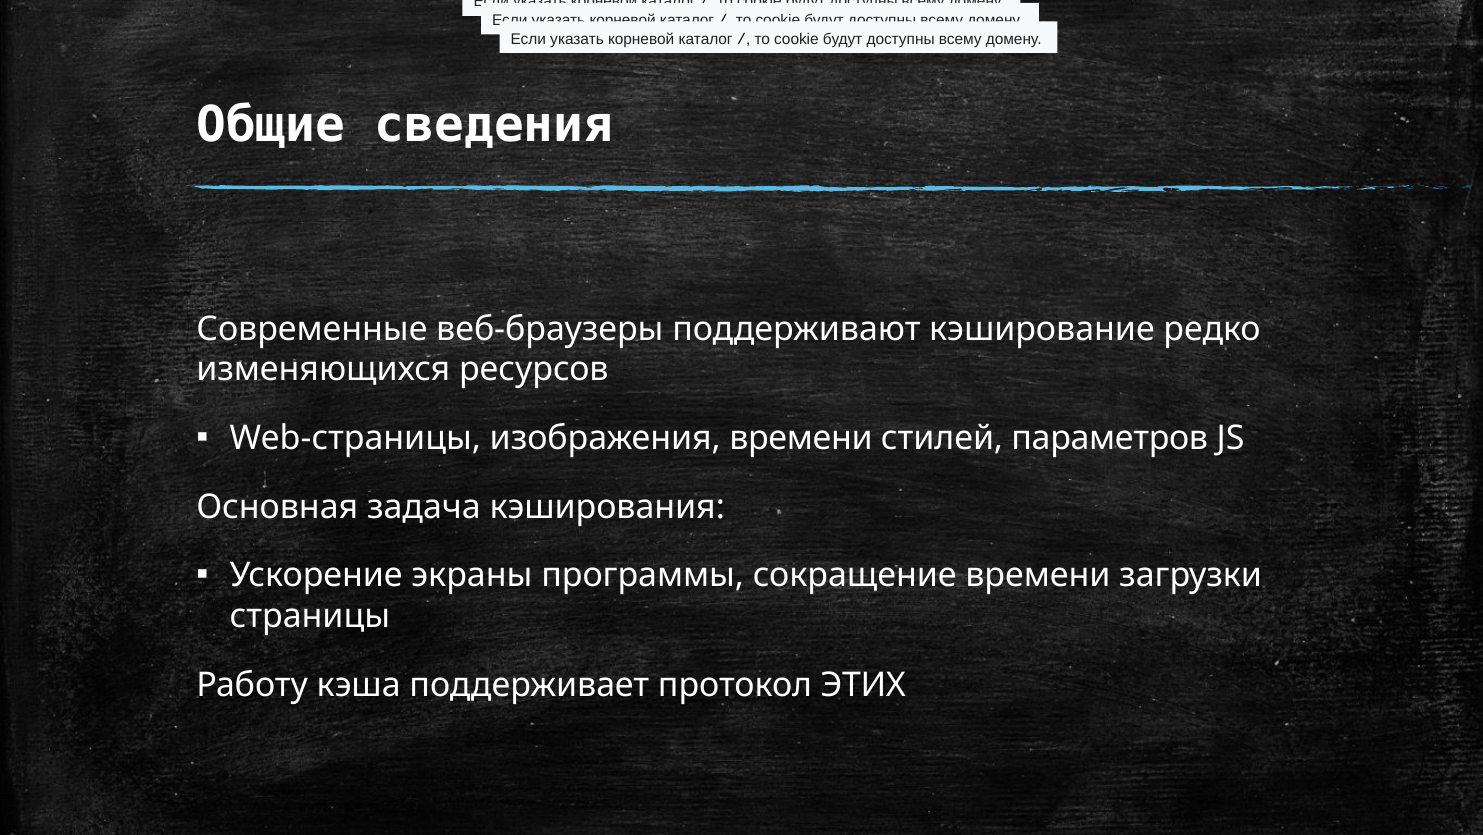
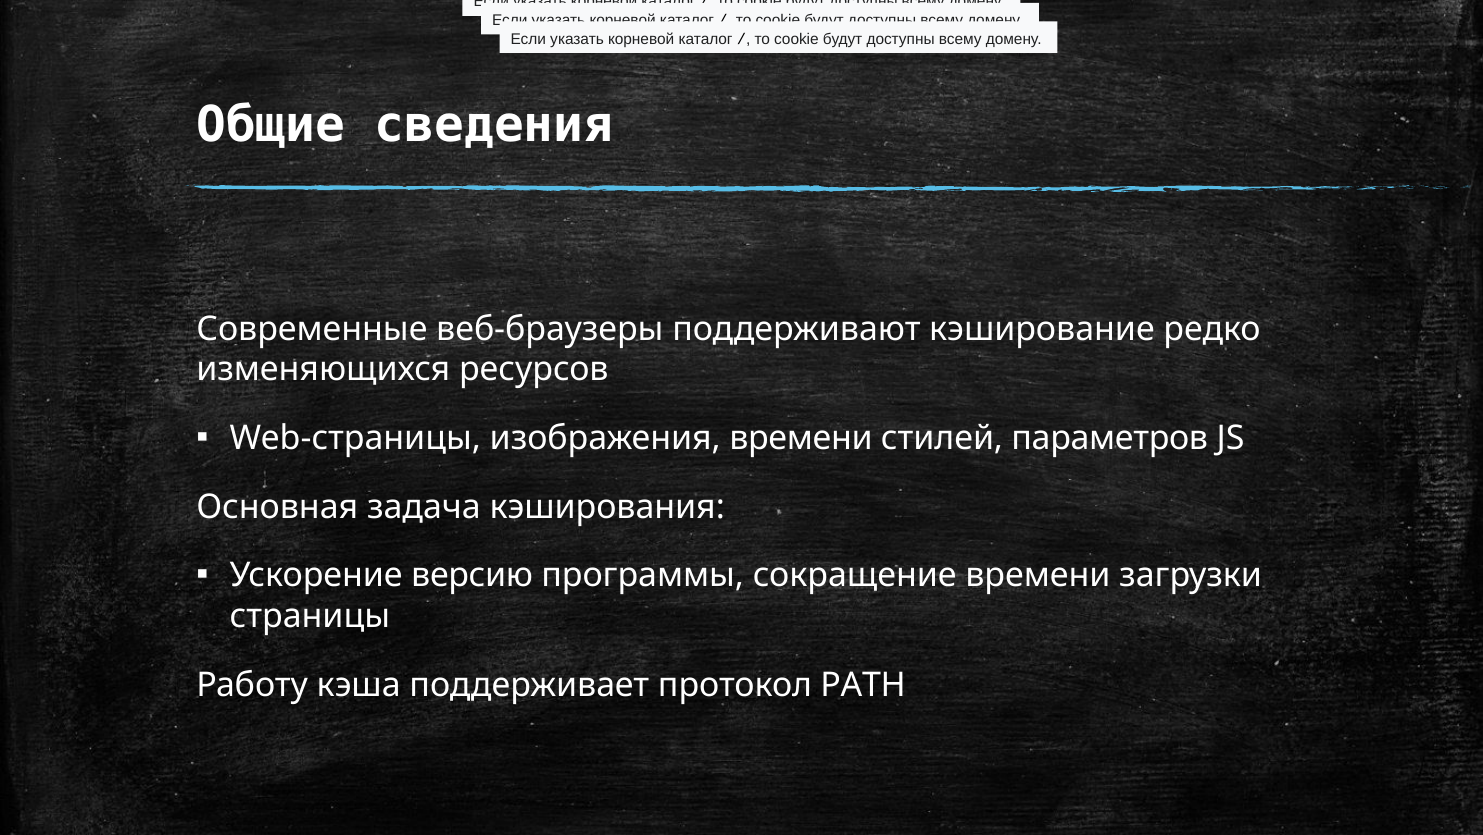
экраны: экраны -> версию
ЭТИХ: ЭТИХ -> PATH
